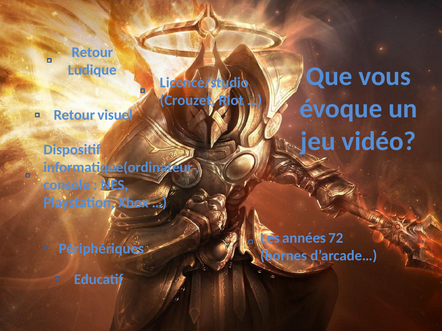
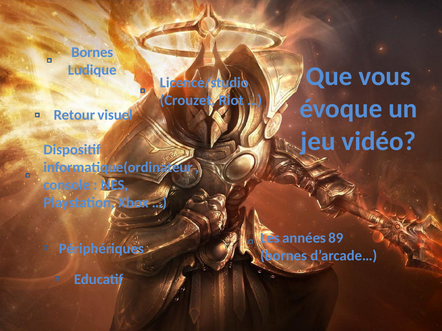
Retour at (92, 52): Retour -> Bornes
72: 72 -> 89
